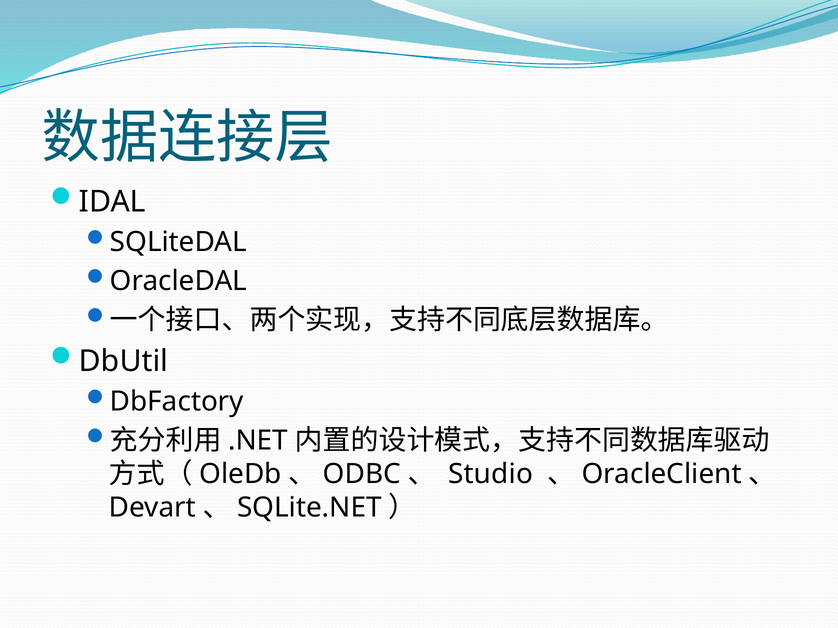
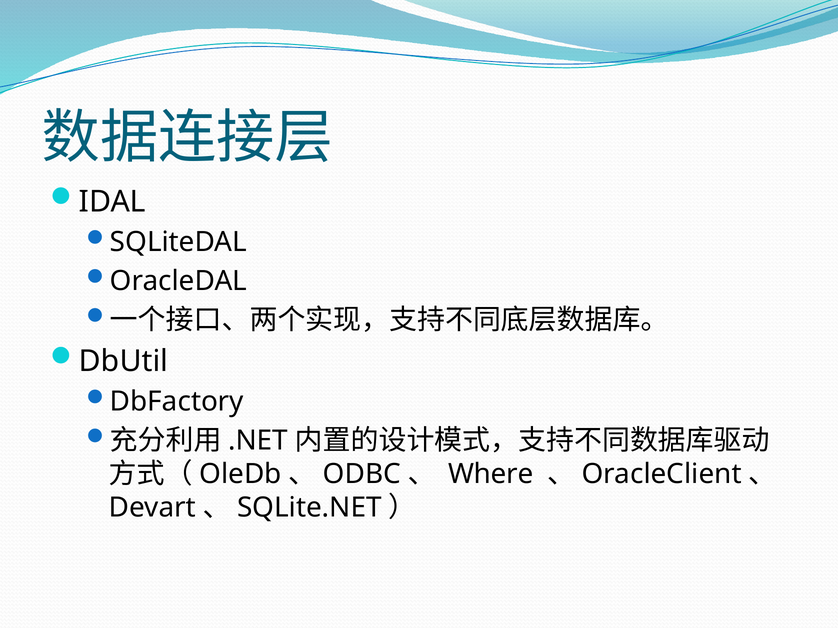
Studio: Studio -> Where
